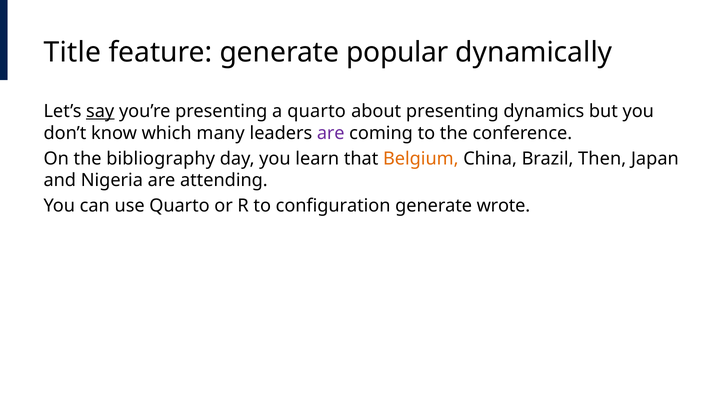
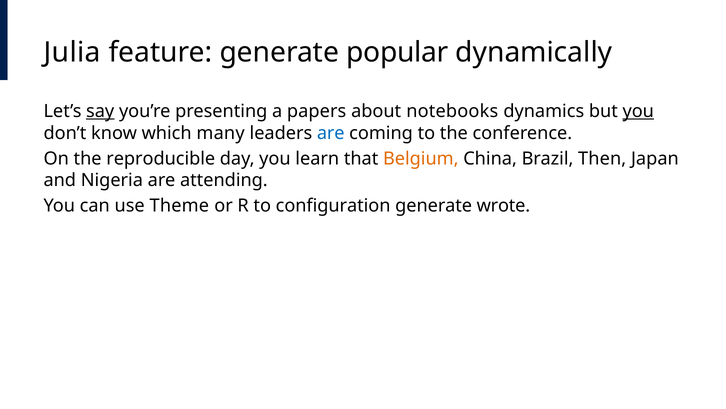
Title: Title -> Julia
a quarto: quarto -> papers
about presenting: presenting -> notebooks
you at (638, 111) underline: none -> present
are at (331, 133) colour: purple -> blue
bibliography: bibliography -> reproducible
use Quarto: Quarto -> Theme
